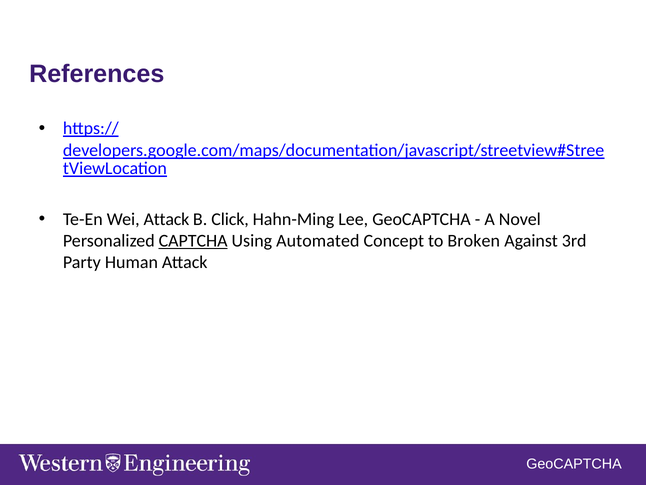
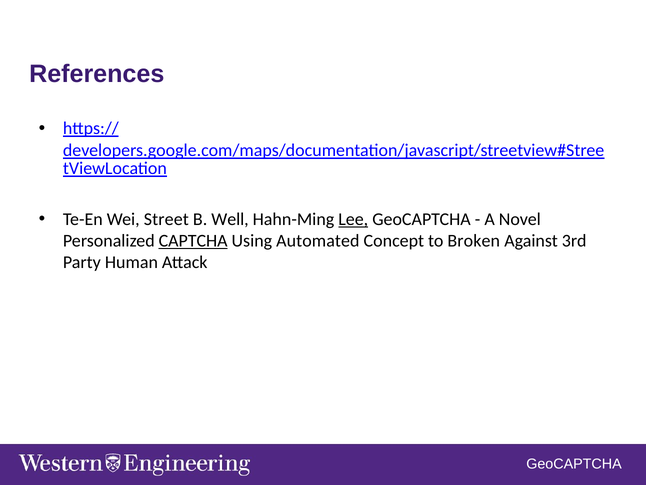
Wei Attack: Attack -> Street
Click: Click -> Well
Lee underline: none -> present
